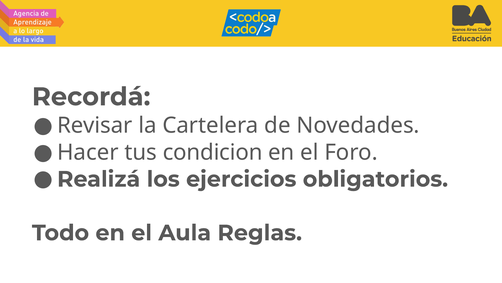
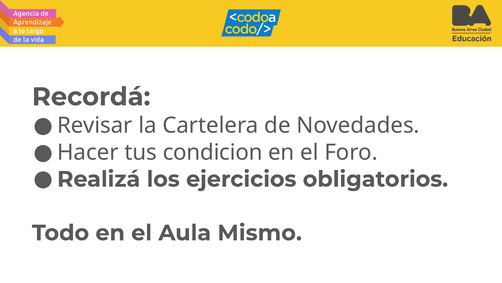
Reglas: Reglas -> Mismo
